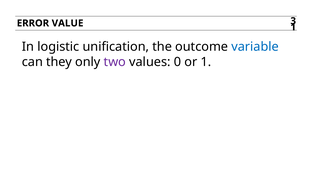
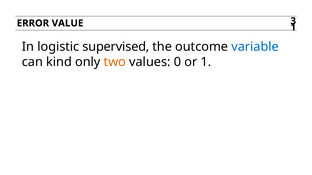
unification: unification -> supervised
they: they -> kind
two colour: purple -> orange
